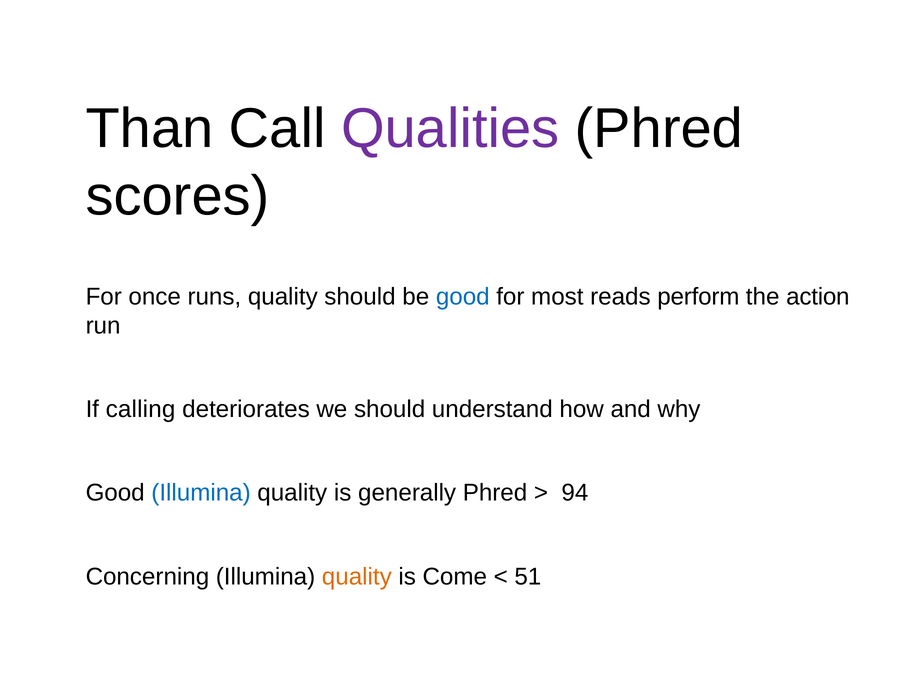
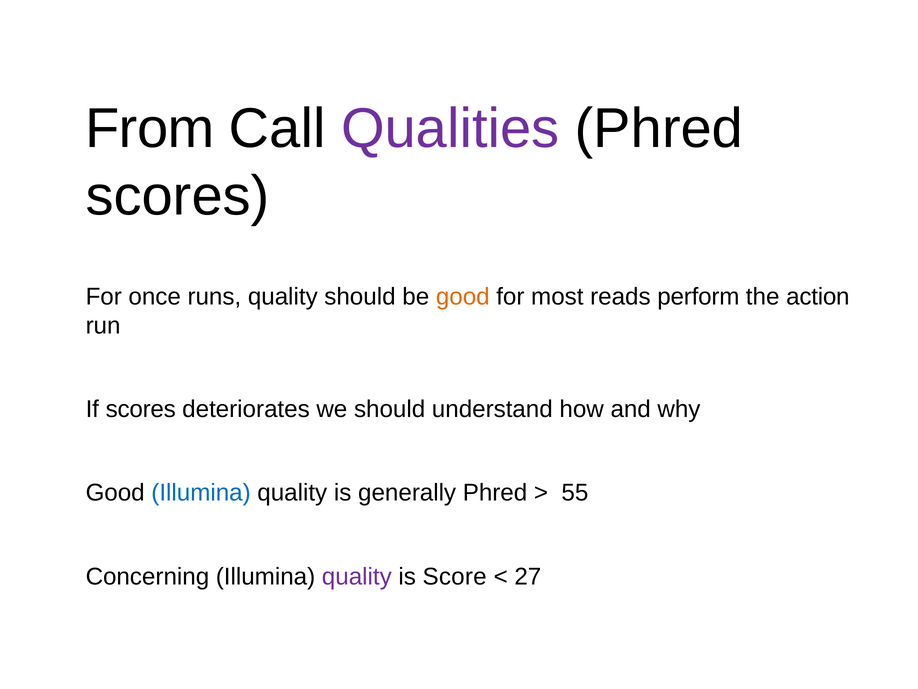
Than: Than -> From
good at (463, 297) colour: blue -> orange
If calling: calling -> scores
94: 94 -> 55
quality at (357, 576) colour: orange -> purple
Come: Come -> Score
51: 51 -> 27
